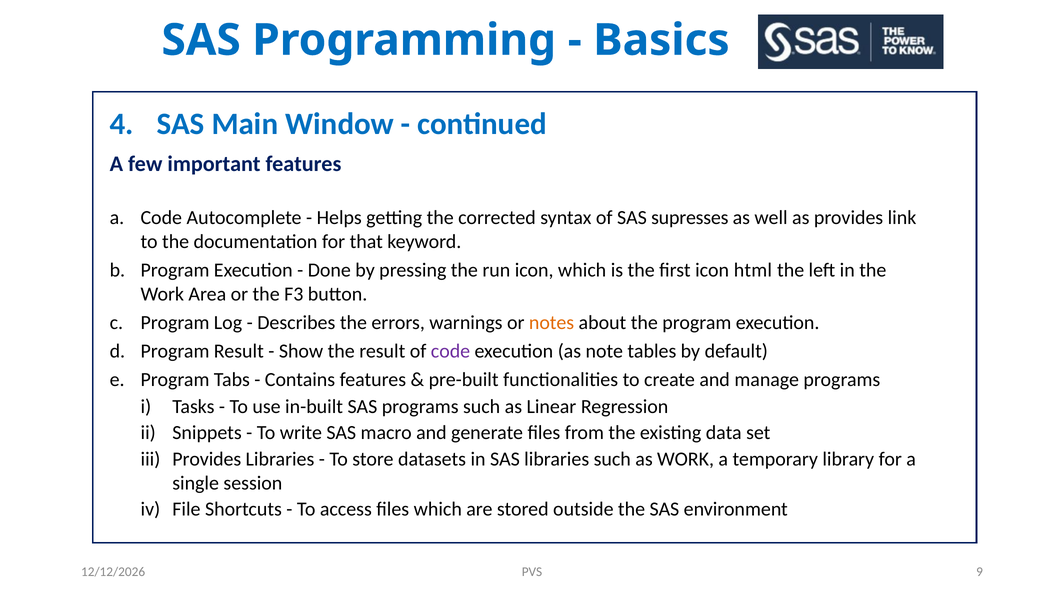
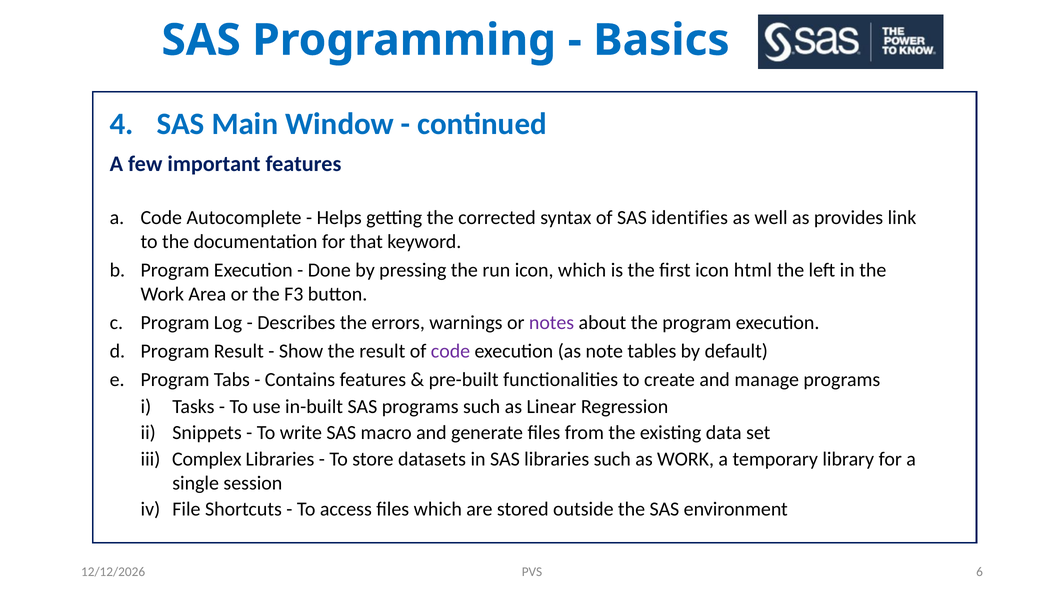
supresses: supresses -> identifies
notes colour: orange -> purple
iii Provides: Provides -> Complex
9: 9 -> 6
